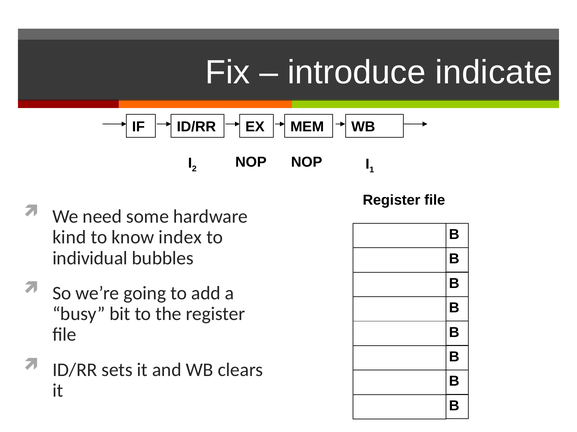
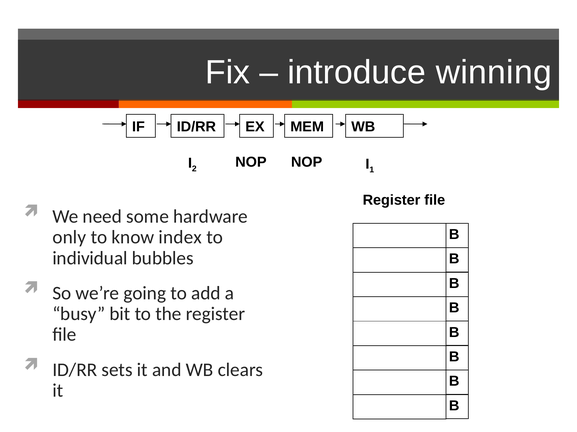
indicate: indicate -> winning
kind: kind -> only
